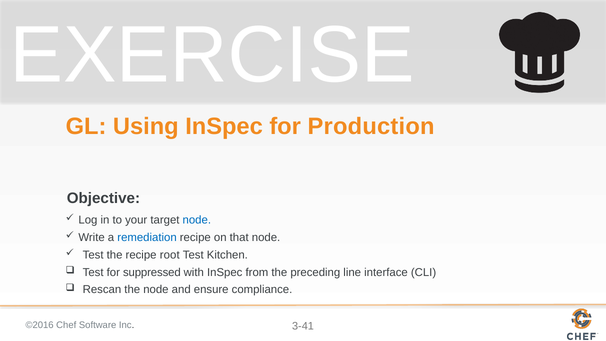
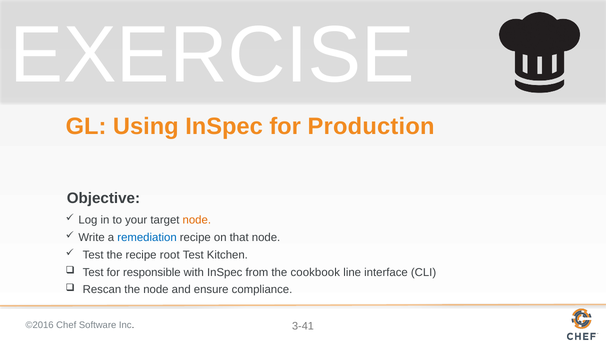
node at (197, 220) colour: blue -> orange
suppressed: suppressed -> responsible
preceding: preceding -> cookbook
